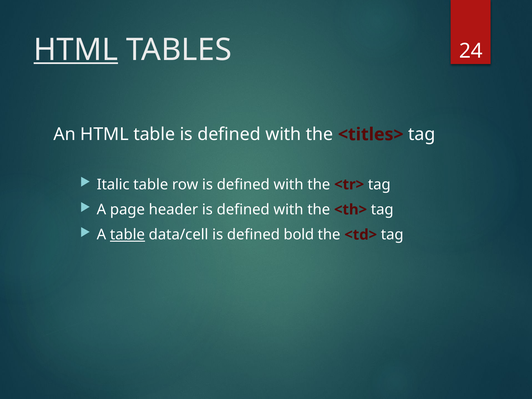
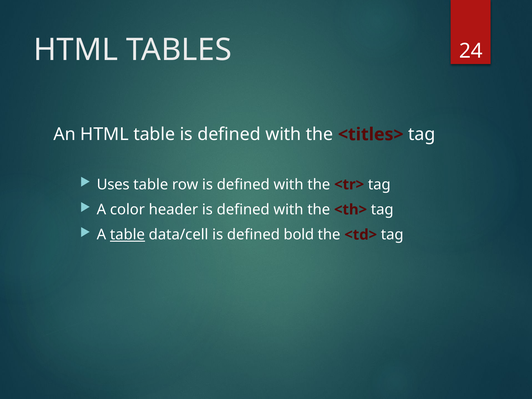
HTML at (76, 50) underline: present -> none
Italic: Italic -> Uses
page: page -> color
